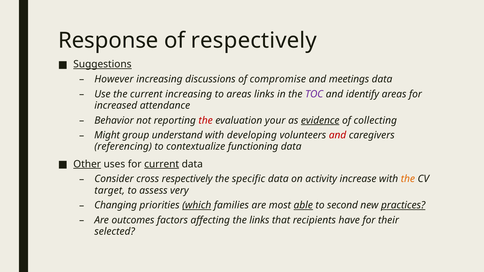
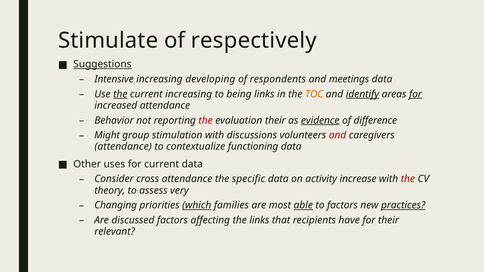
Response: Response -> Stimulate
However: However -> Intensive
discussions: discussions -> developing
compromise: compromise -> respondents
the at (120, 94) underline: none -> present
to areas: areas -> being
TOC colour: purple -> orange
identify underline: none -> present
for at (415, 94) underline: none -> present
evaluation your: your -> their
collecting: collecting -> difference
understand: understand -> stimulation
developing: developing -> discussions
referencing at (123, 147): referencing -> attendance
Other underline: present -> none
current at (162, 164) underline: present -> none
cross respectively: respectively -> attendance
the at (408, 179) colour: orange -> red
target: target -> theory
to second: second -> factors
outcomes: outcomes -> discussed
selected: selected -> relevant
